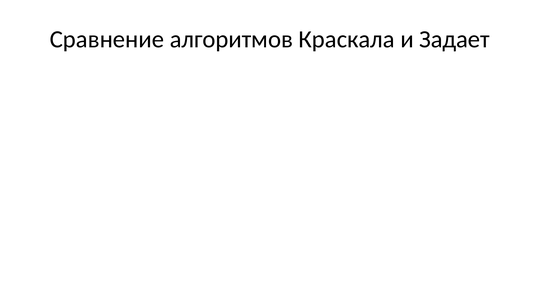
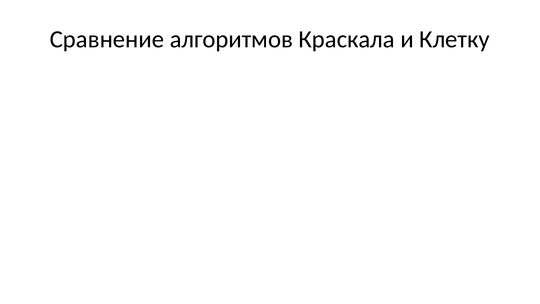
Задает: Задает -> Клетку
